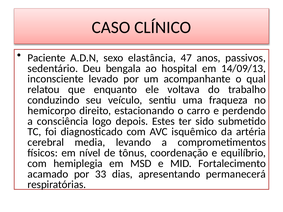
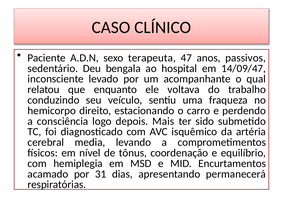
elastância: elastância -> terapeuta
14/09/13: 14/09/13 -> 14/09/47
Estes: Estes -> Mais
Fortalecimento: Fortalecimento -> Encurtamentos
33: 33 -> 31
